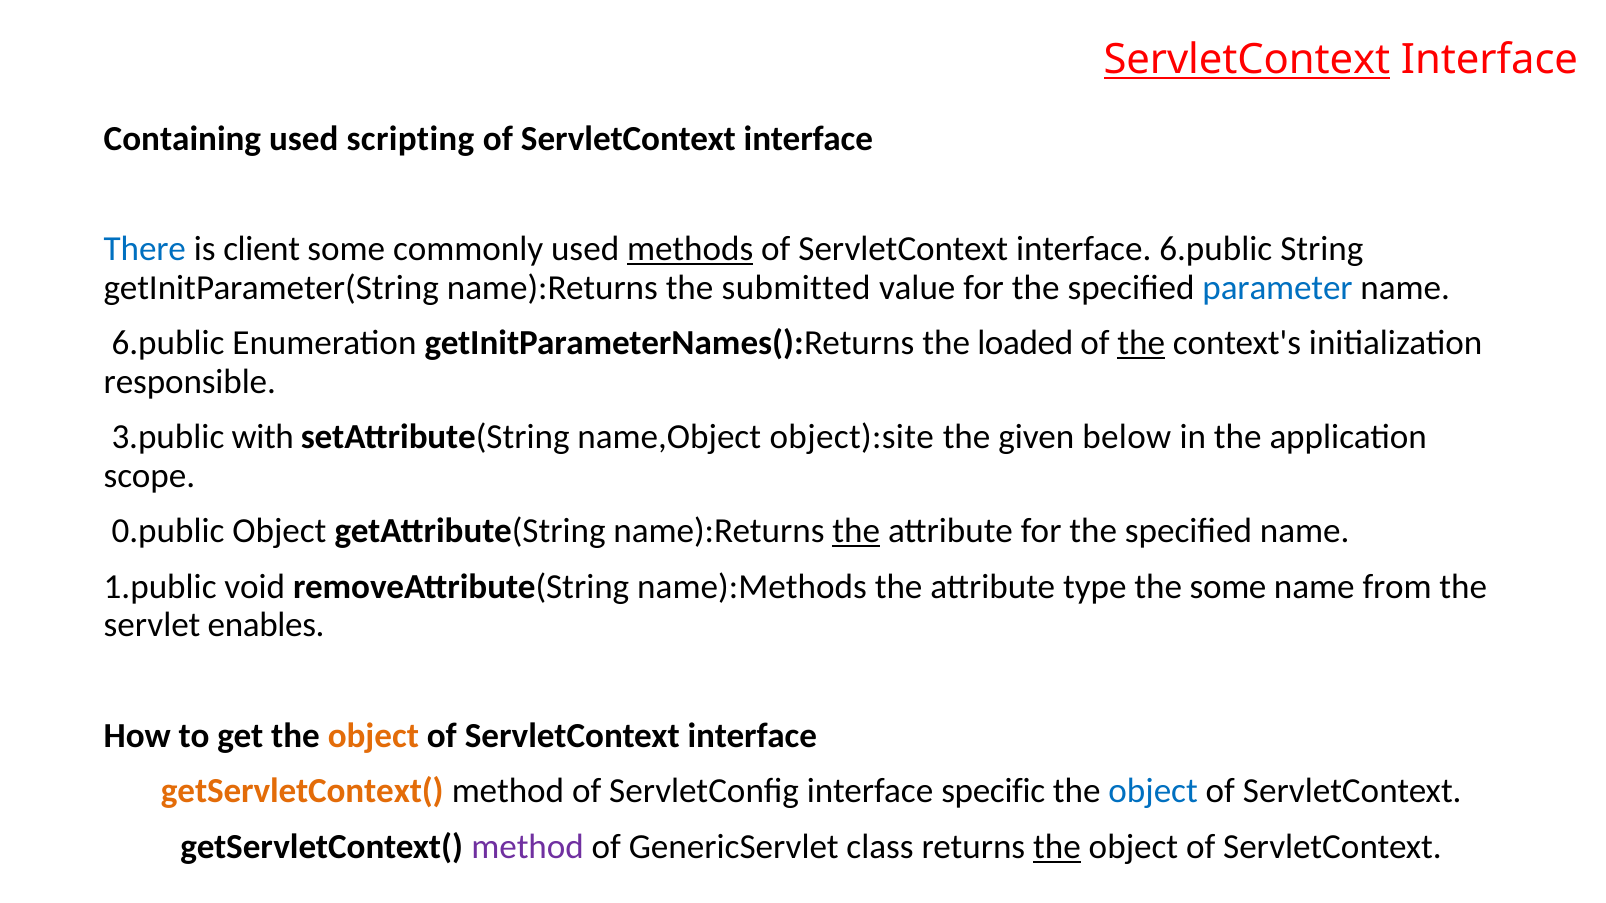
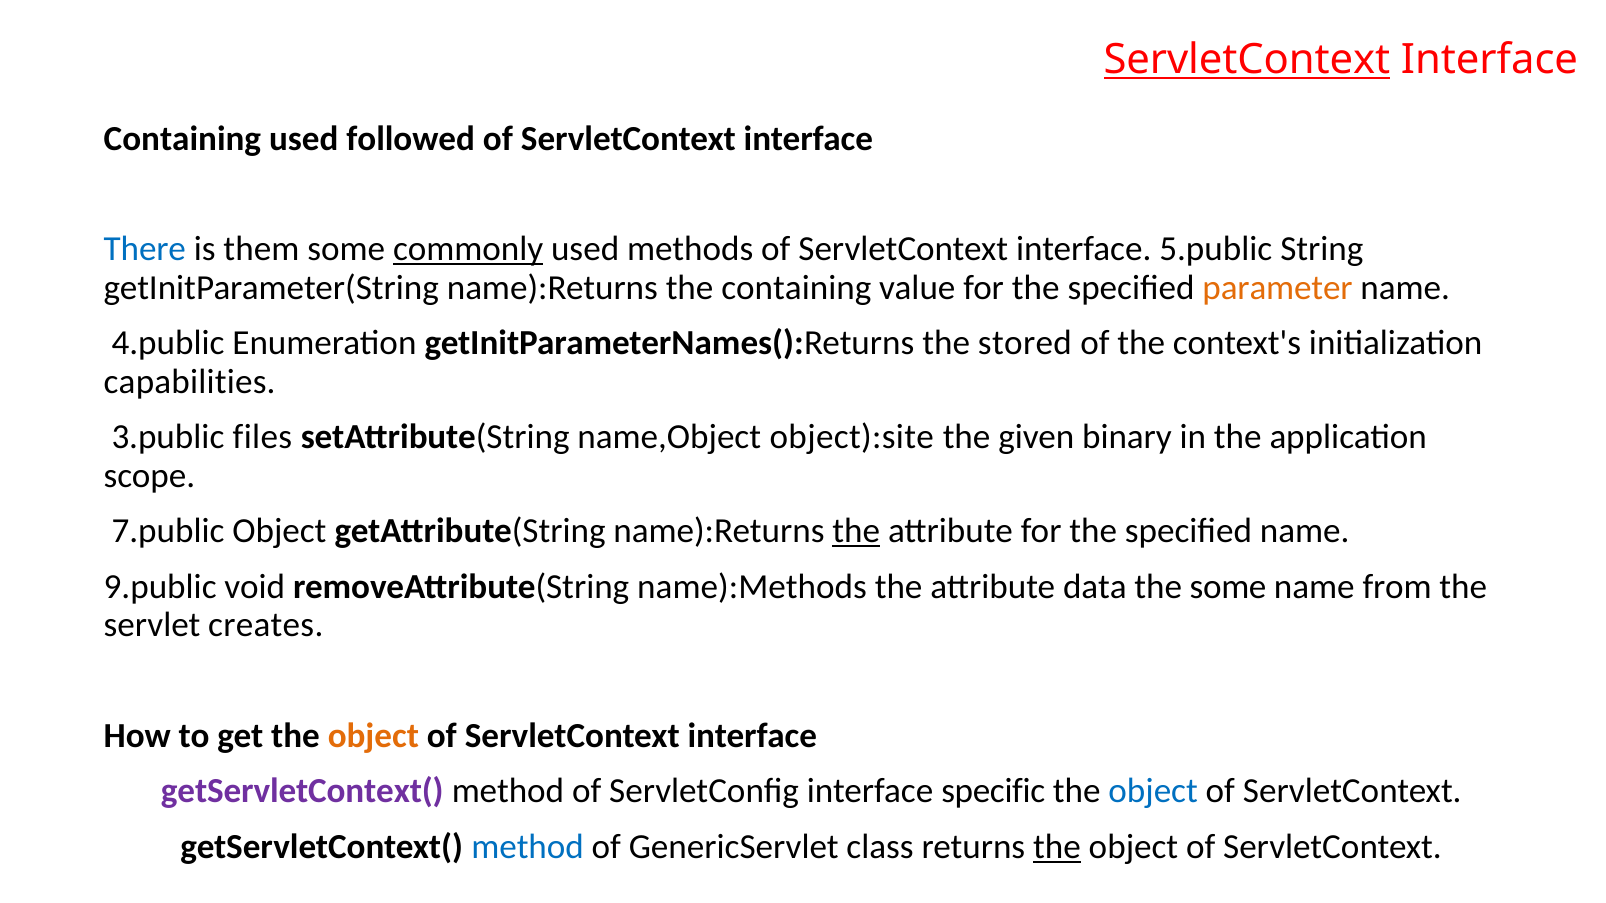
scripting: scripting -> followed
client: client -> them
commonly underline: none -> present
methods underline: present -> none
interface 6.public: 6.public -> 5.public
the submitted: submitted -> containing
parameter colour: blue -> orange
6.public at (168, 343): 6.public -> 4.public
loaded: loaded -> stored
the at (1141, 343) underline: present -> none
responsible: responsible -> capabilities
with: with -> files
below: below -> binary
0.public: 0.public -> 7.public
1.public: 1.public -> 9.public
type: type -> data
enables: enables -> creates
getServletContext( at (302, 792) colour: orange -> purple
method at (528, 847) colour: purple -> blue
